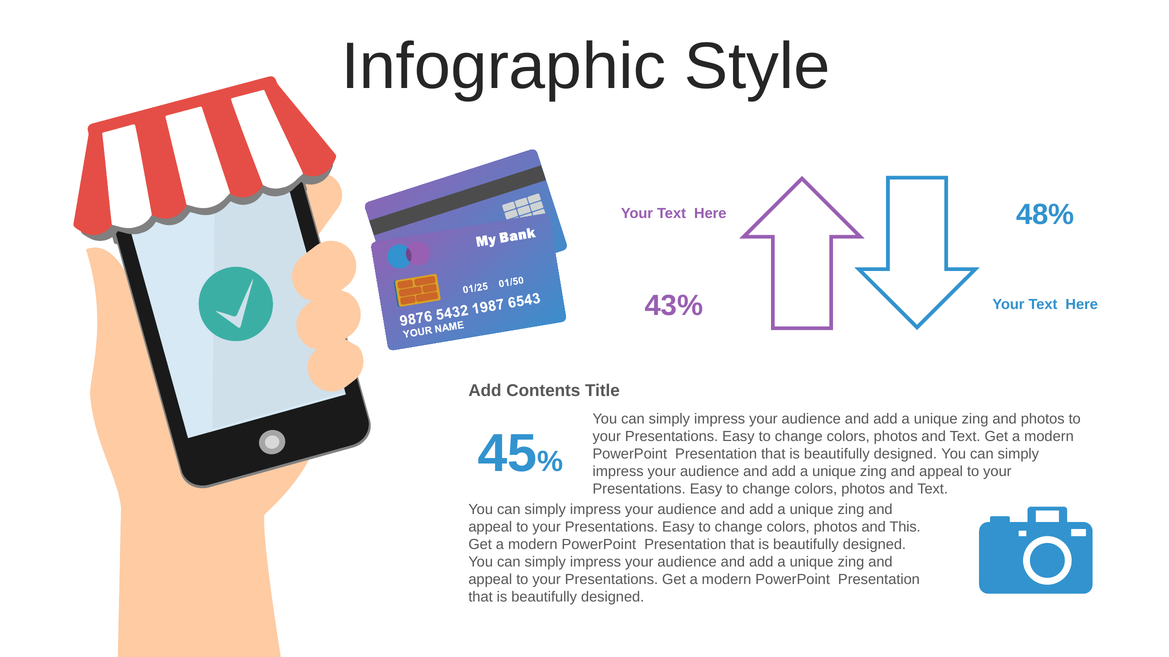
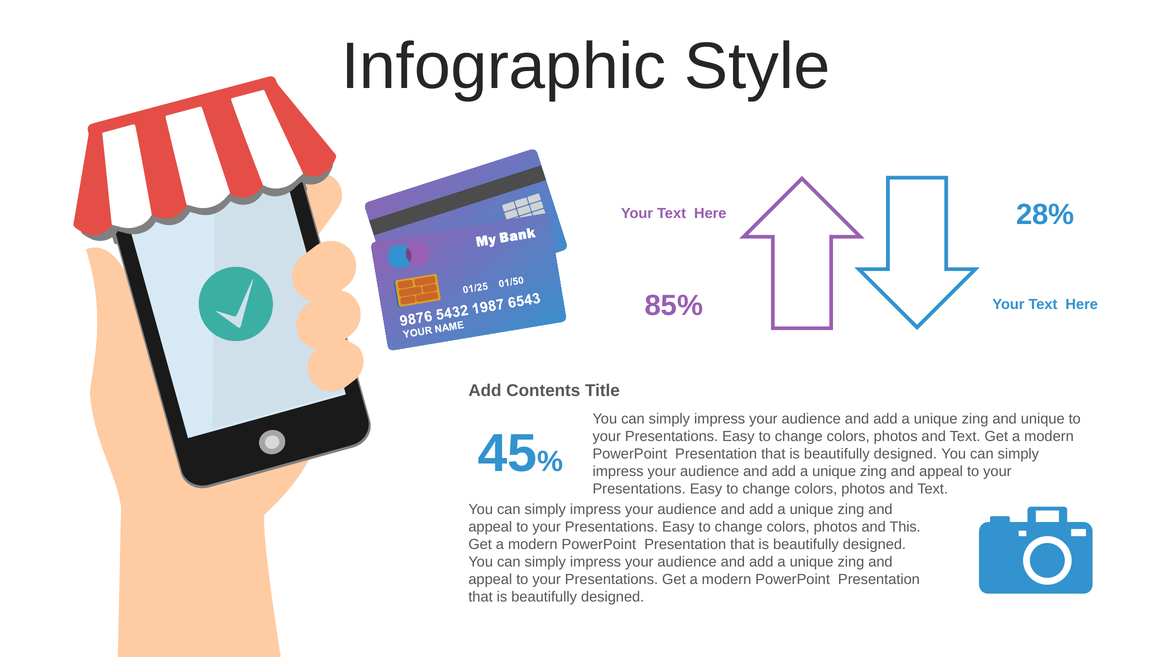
48%: 48% -> 28%
43%: 43% -> 85%
and photos: photos -> unique
